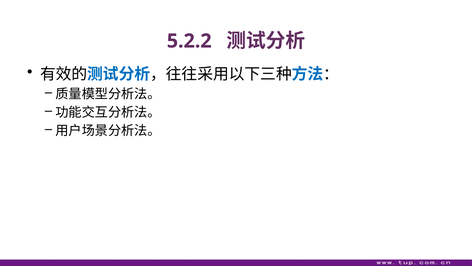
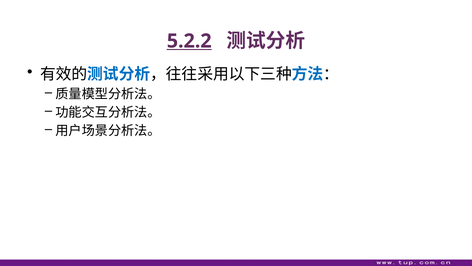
5.2.2 underline: none -> present
